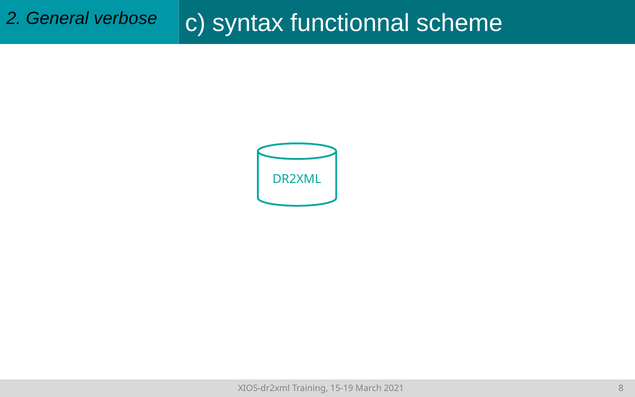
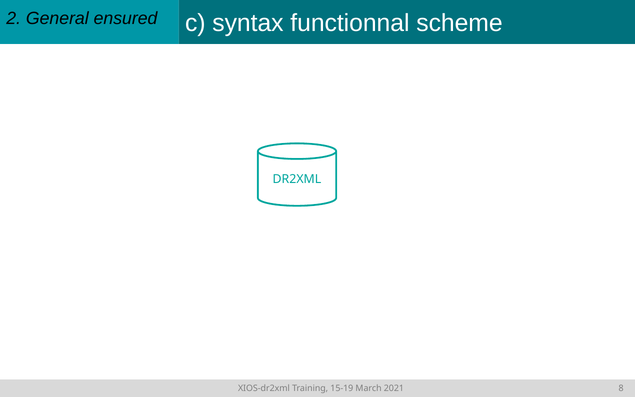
verbose: verbose -> ensured
